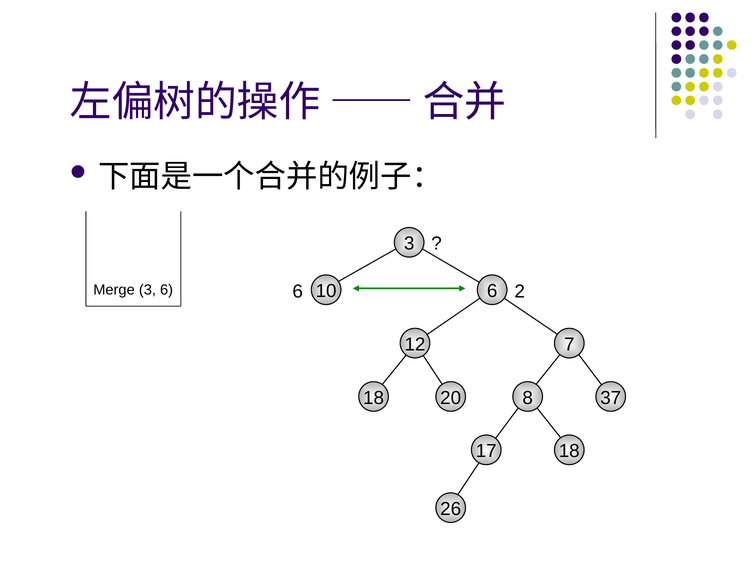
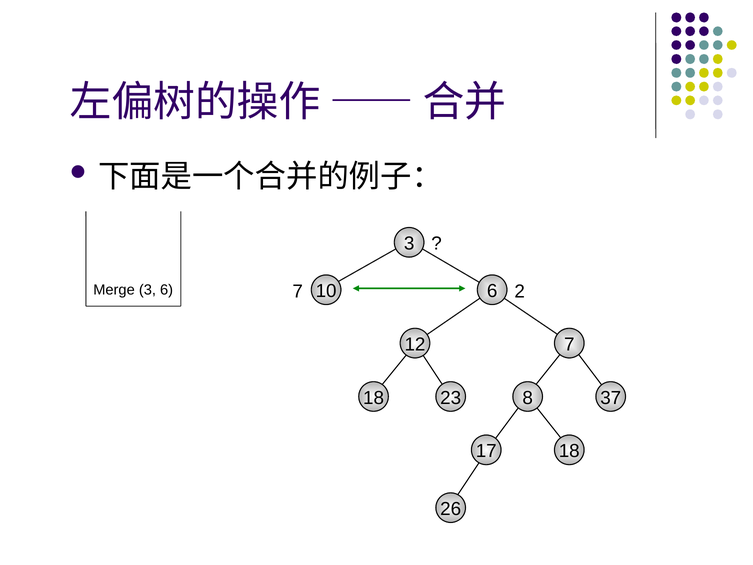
6 6: 6 -> 7
20: 20 -> 23
